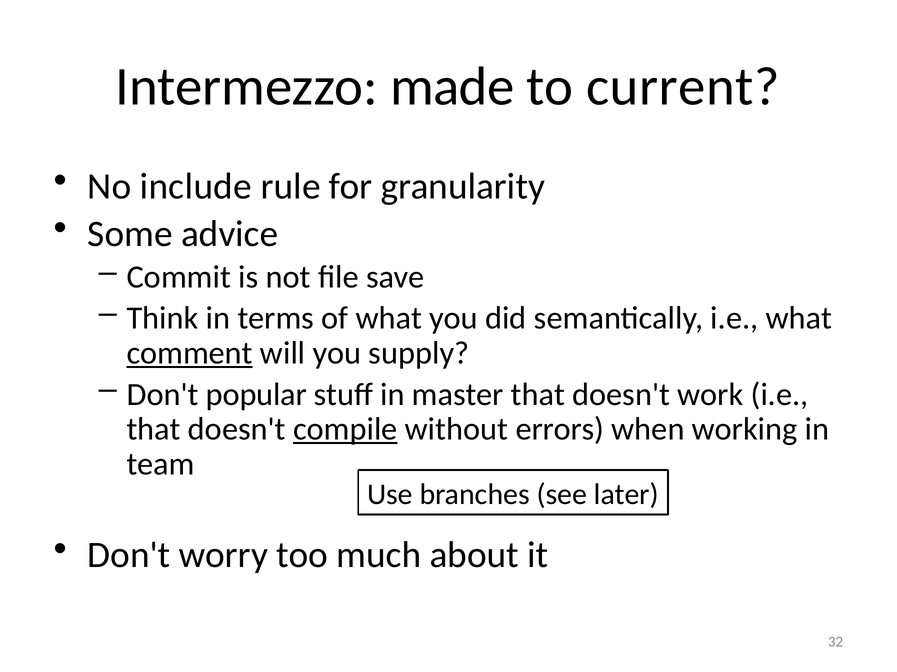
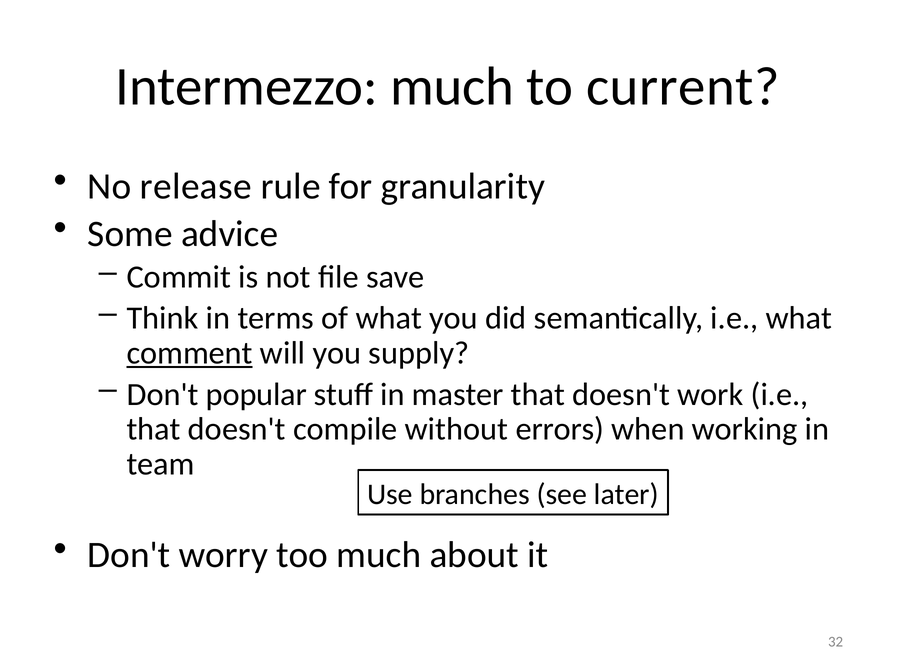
Intermezzo made: made -> much
include: include -> release
compile underline: present -> none
